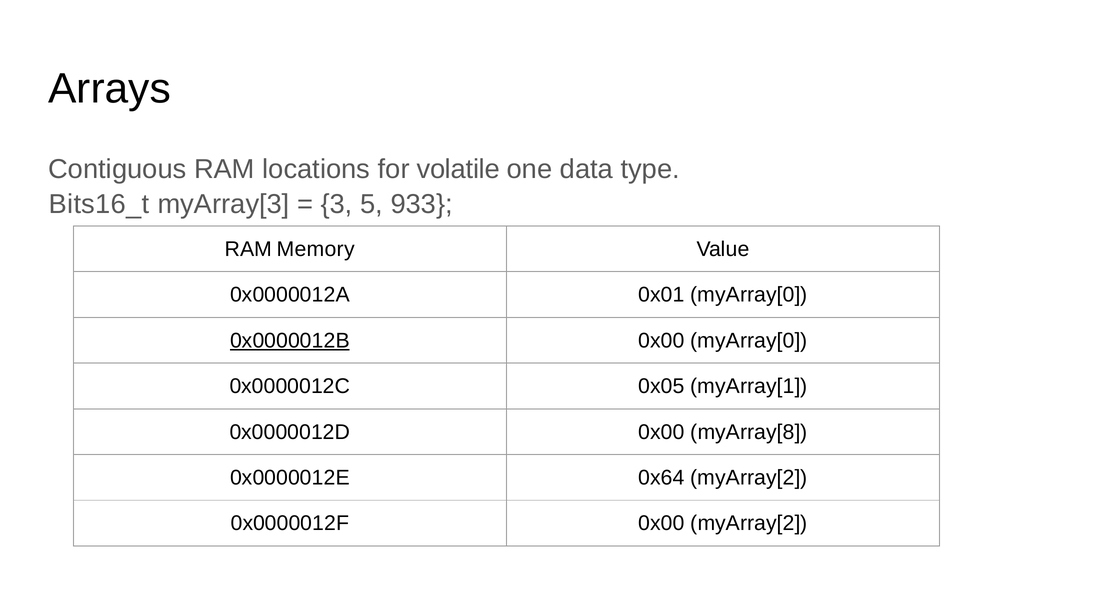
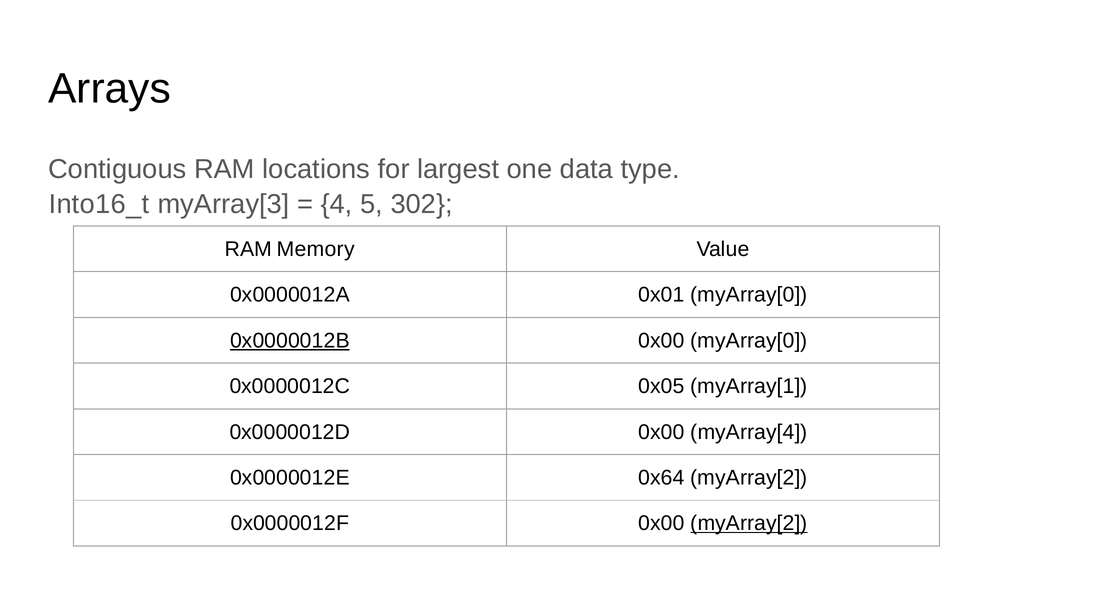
volatile: volatile -> largest
Bits16_t: Bits16_t -> Into16_t
3: 3 -> 4
933: 933 -> 302
myArray[8: myArray[8 -> myArray[4
myArray[2 at (749, 524) underline: none -> present
